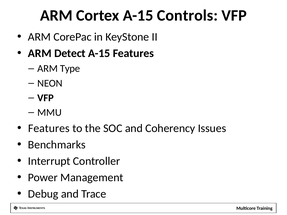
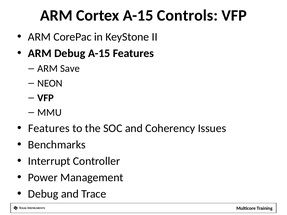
ARM Detect: Detect -> Debug
Type: Type -> Save
